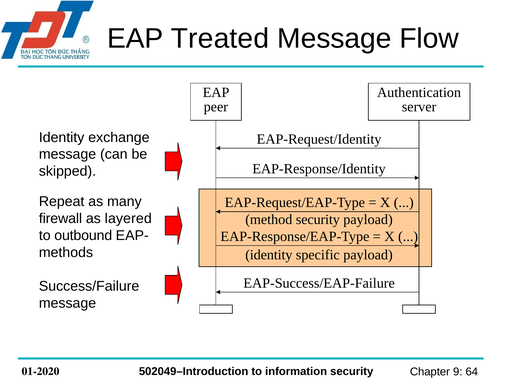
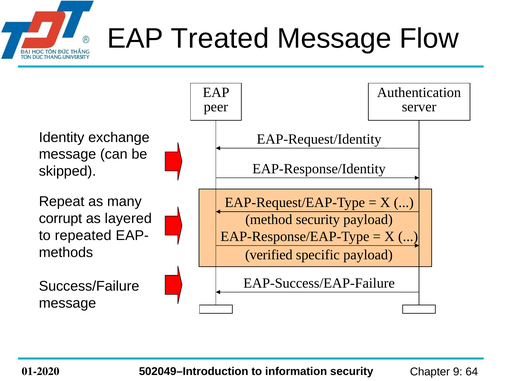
firewall: firewall -> corrupt
outbound: outbound -> repeated
identity at (269, 255): identity -> verified
